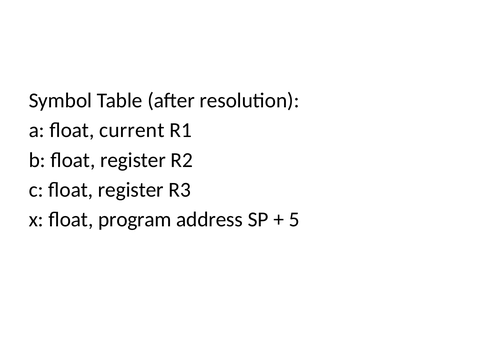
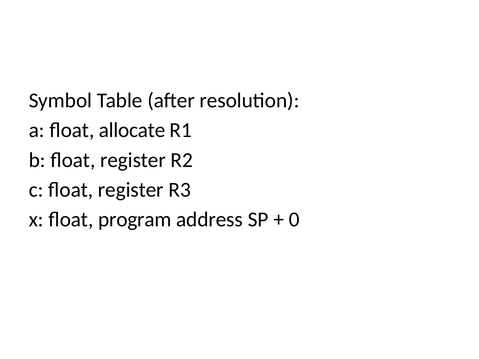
current: current -> allocate
5: 5 -> 0
